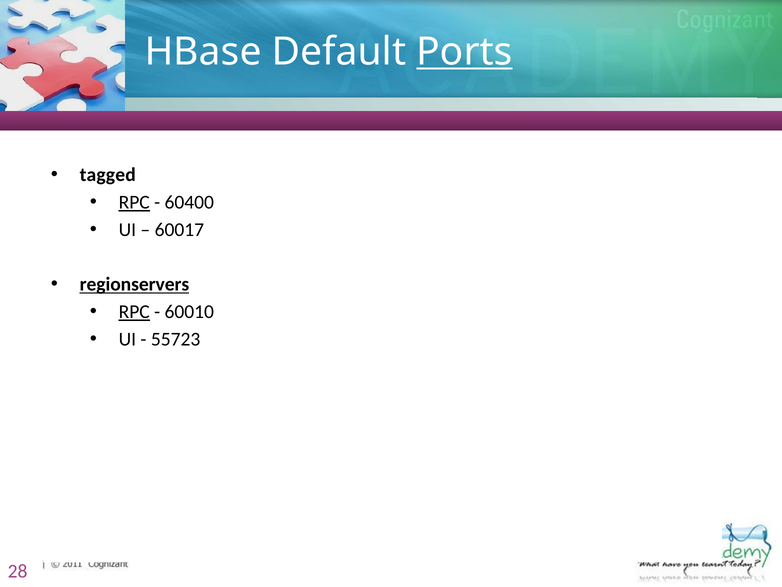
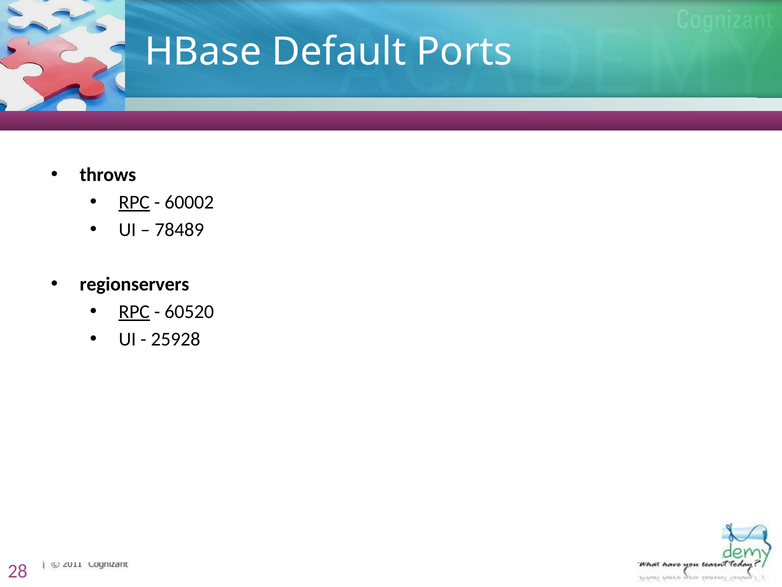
Ports underline: present -> none
tagged: tagged -> throws
60400: 60400 -> 60002
60017: 60017 -> 78489
regionservers underline: present -> none
60010: 60010 -> 60520
55723: 55723 -> 25928
